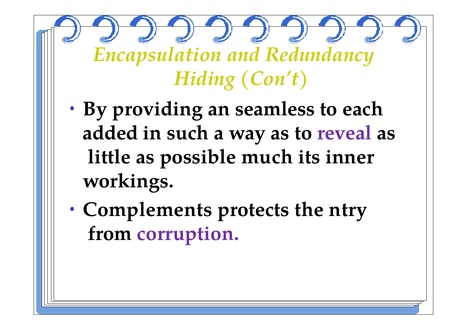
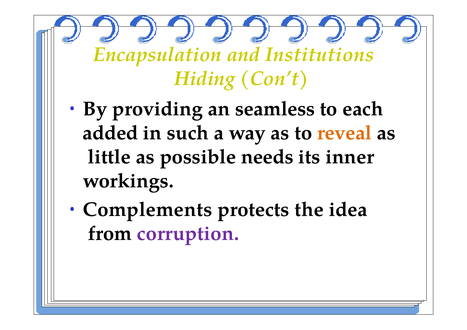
Redundancy: Redundancy -> Institutions
reveal colour: purple -> orange
much: much -> needs
ntry: ntry -> idea
